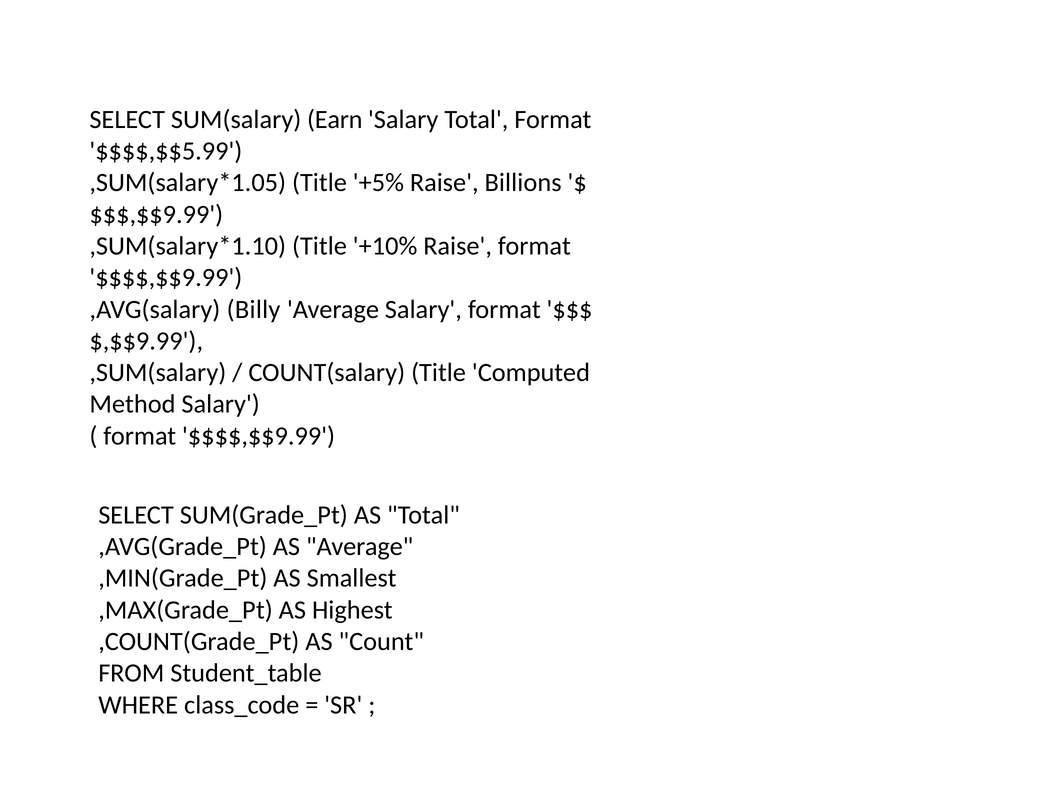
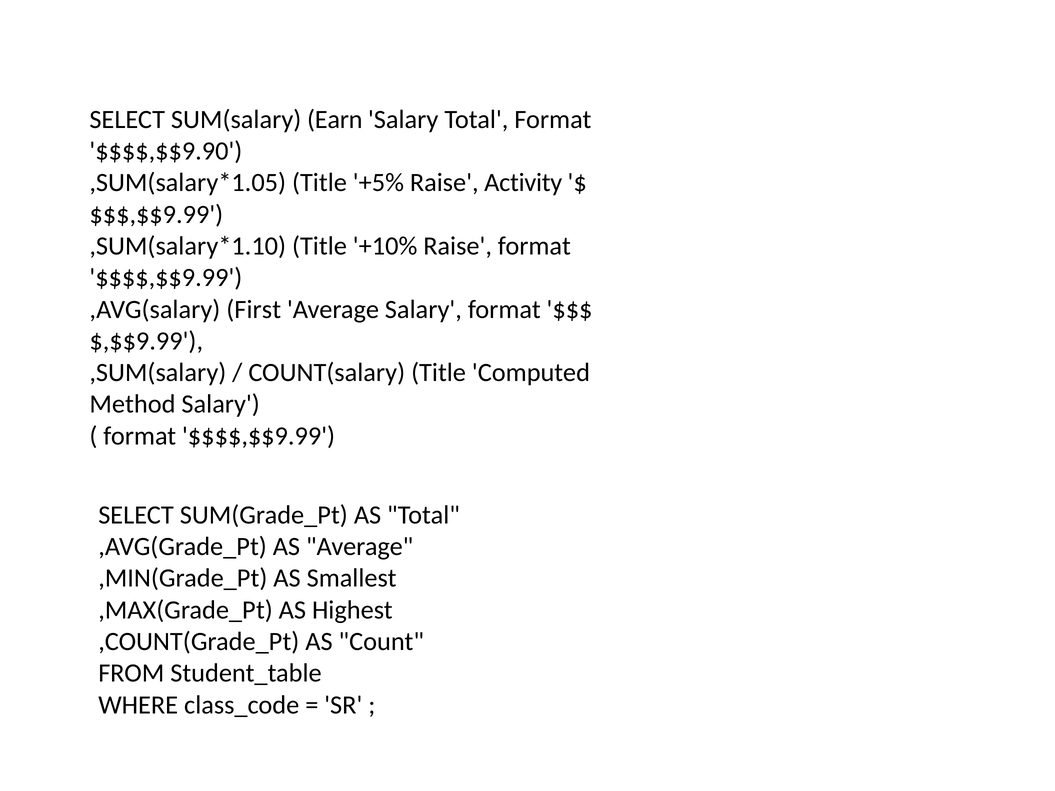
$$$$,$$5.99: $$$$,$$5.99 -> $$$$,$$9.90
Billions: Billions -> Activity
Billy: Billy -> First
